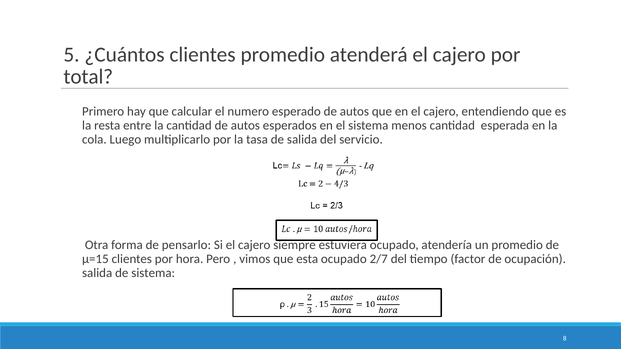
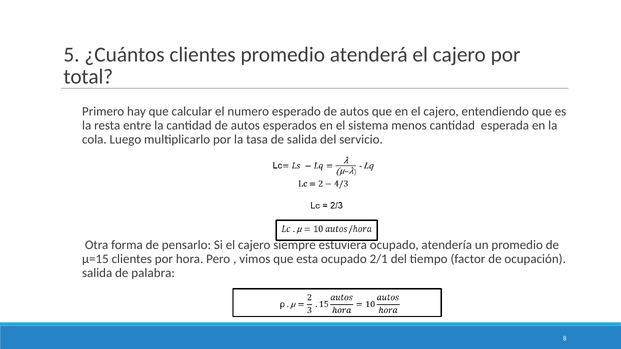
2/7: 2/7 -> 2/1
de sistema: sistema -> palabra
